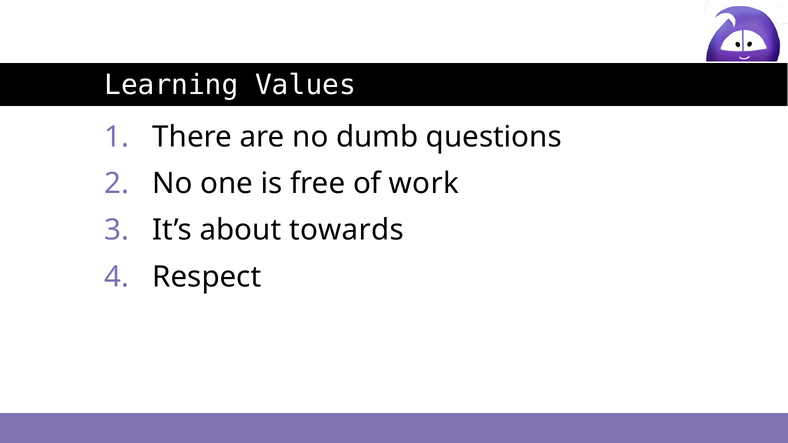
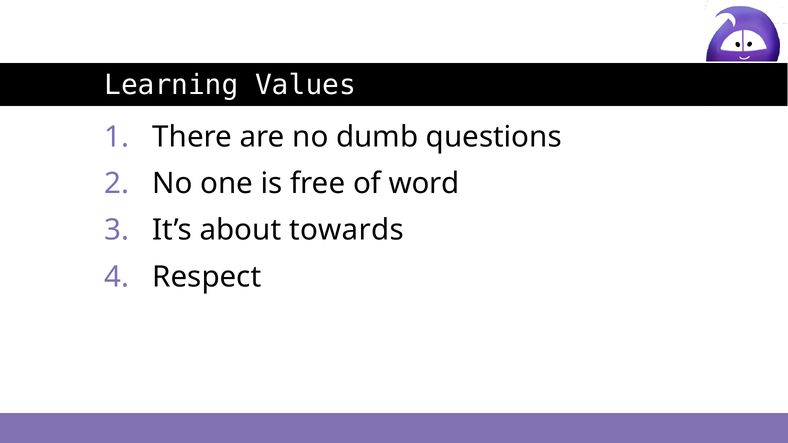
work: work -> word
